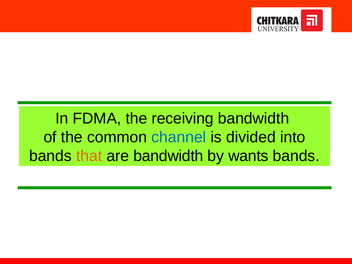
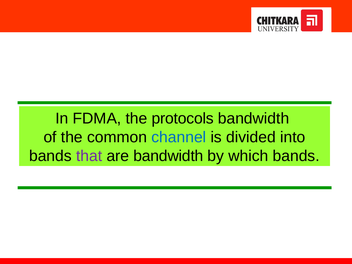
receiving: receiving -> protocols
that colour: orange -> purple
wants: wants -> which
